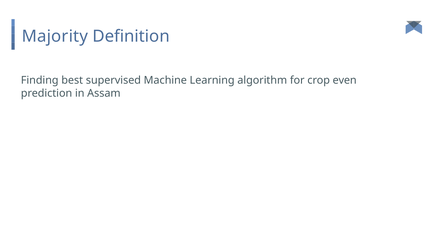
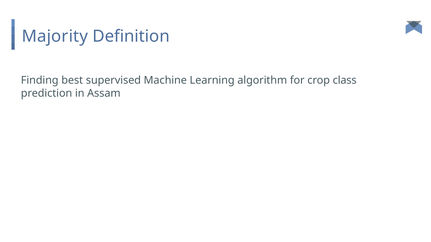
even: even -> class
